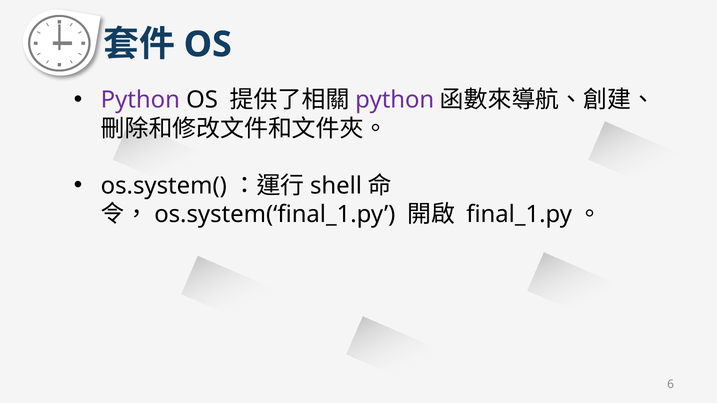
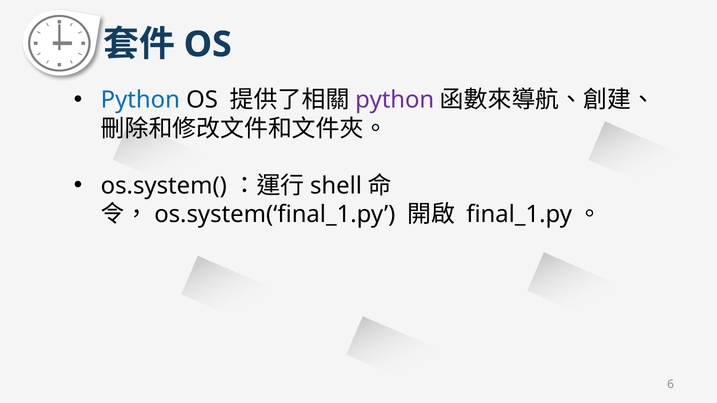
Python at (140, 100) colour: purple -> blue
